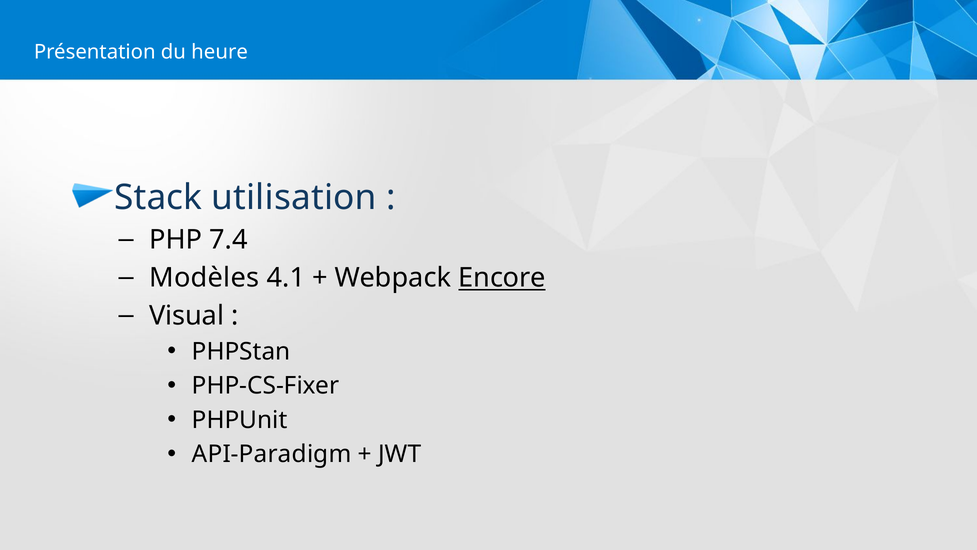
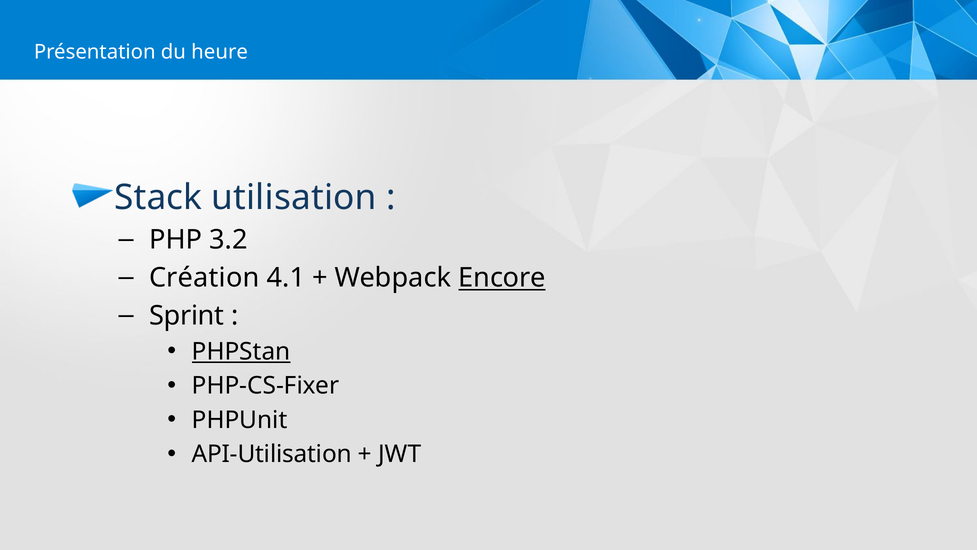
7.4: 7.4 -> 3.2
Modèles: Modèles -> Création
Visual: Visual -> Sprint
PHPStan underline: none -> present
API-Paradigm: API-Paradigm -> API-Utilisation
